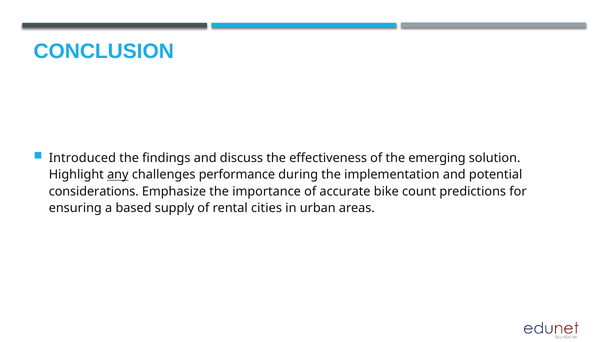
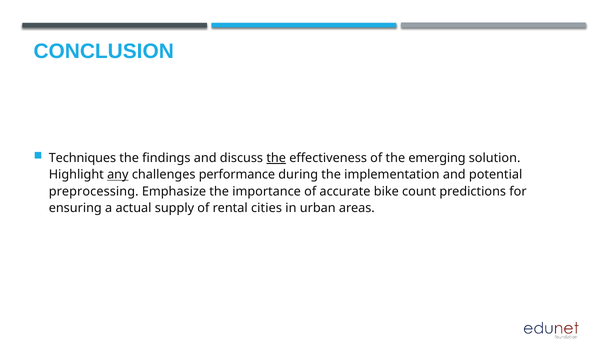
Introduced: Introduced -> Techniques
the at (276, 158) underline: none -> present
considerations: considerations -> preprocessing
based: based -> actual
